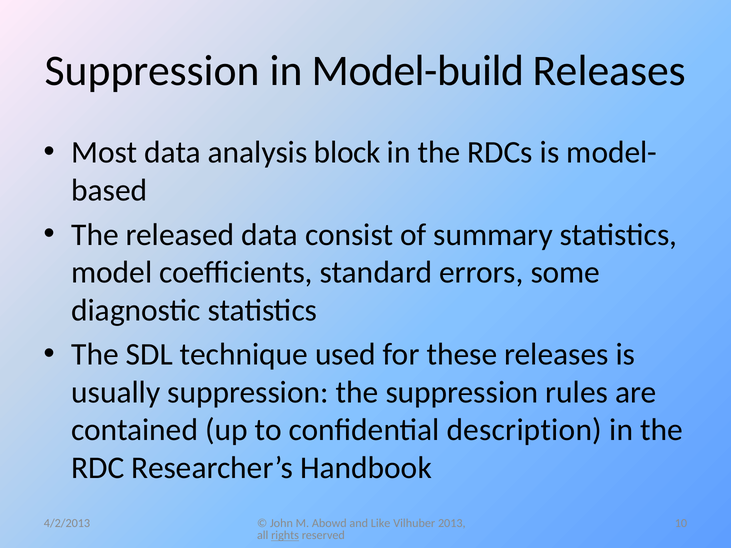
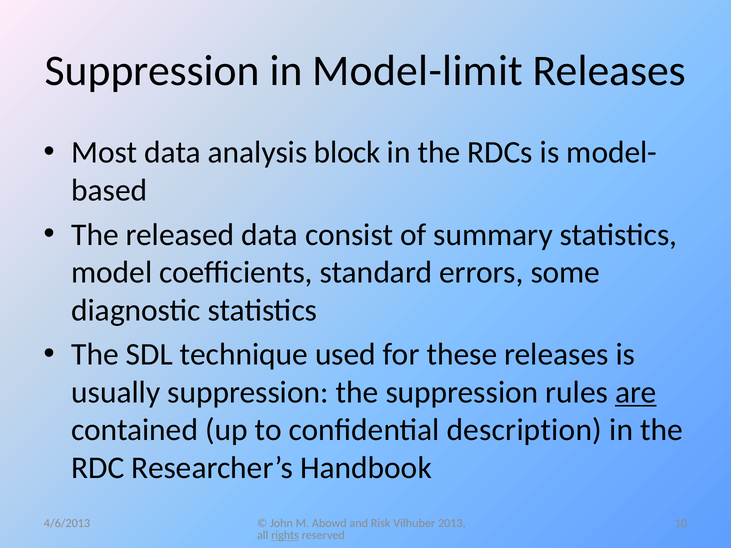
Model-build: Model-build -> Model-limit
are underline: none -> present
Like: Like -> Risk
4/2/2013: 4/2/2013 -> 4/6/2013
